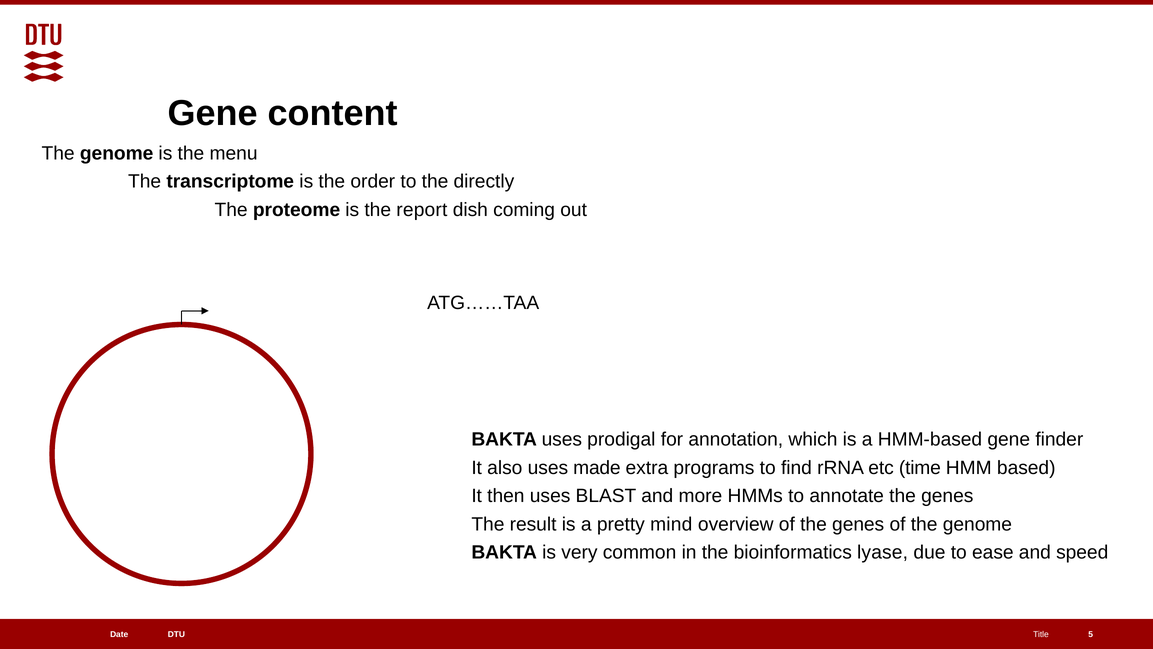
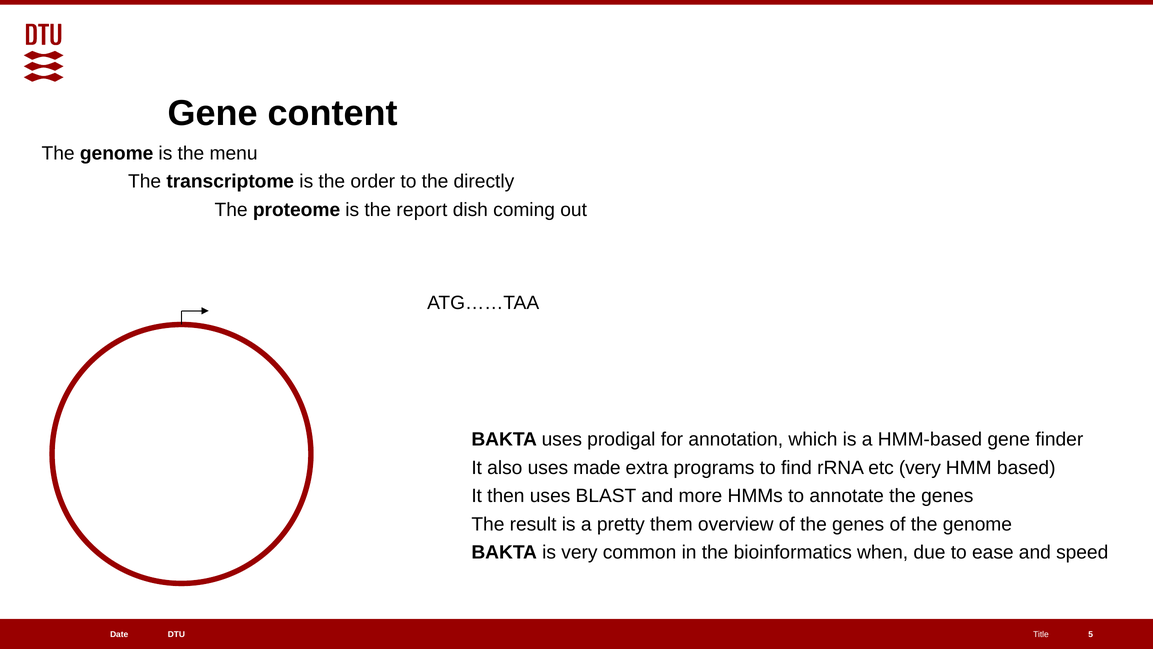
etc time: time -> very
mind: mind -> them
lyase: lyase -> when
